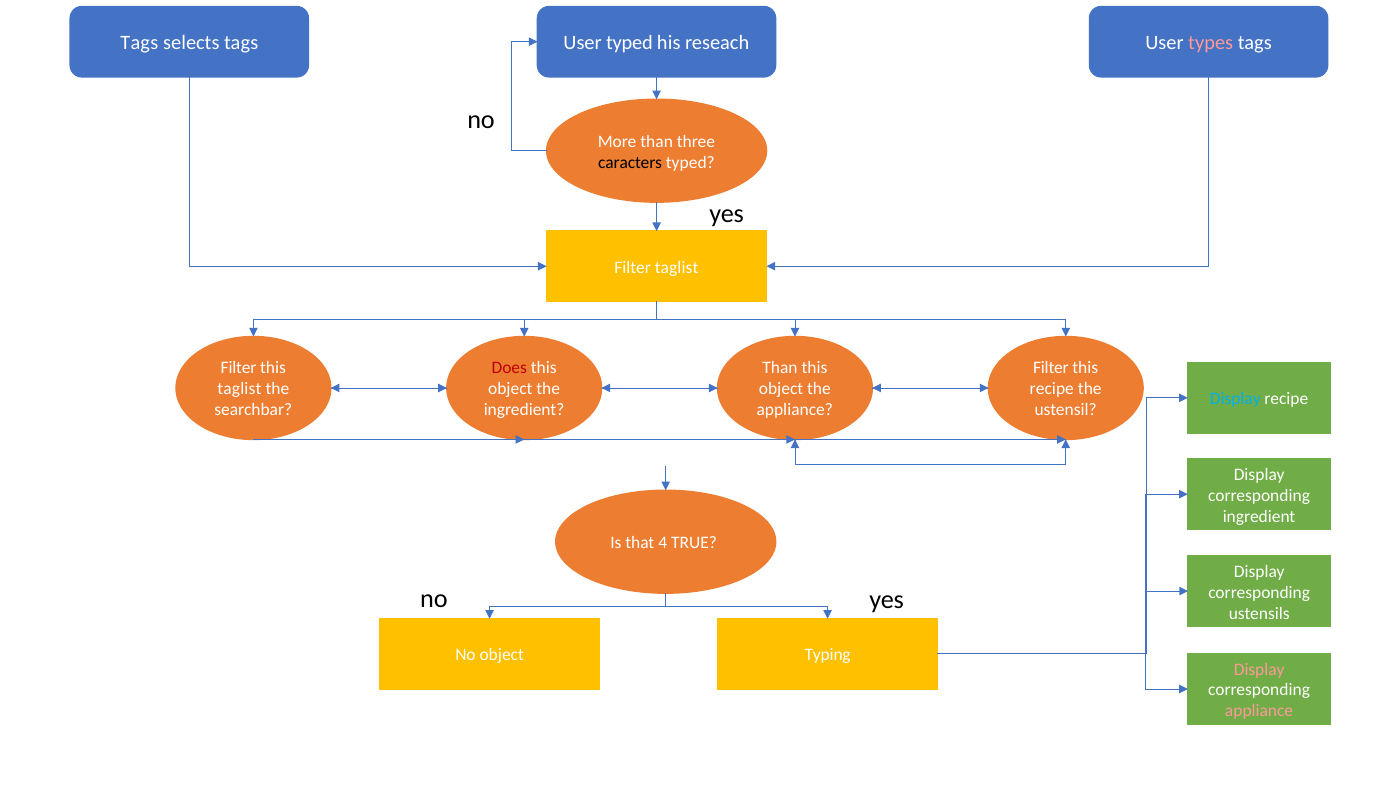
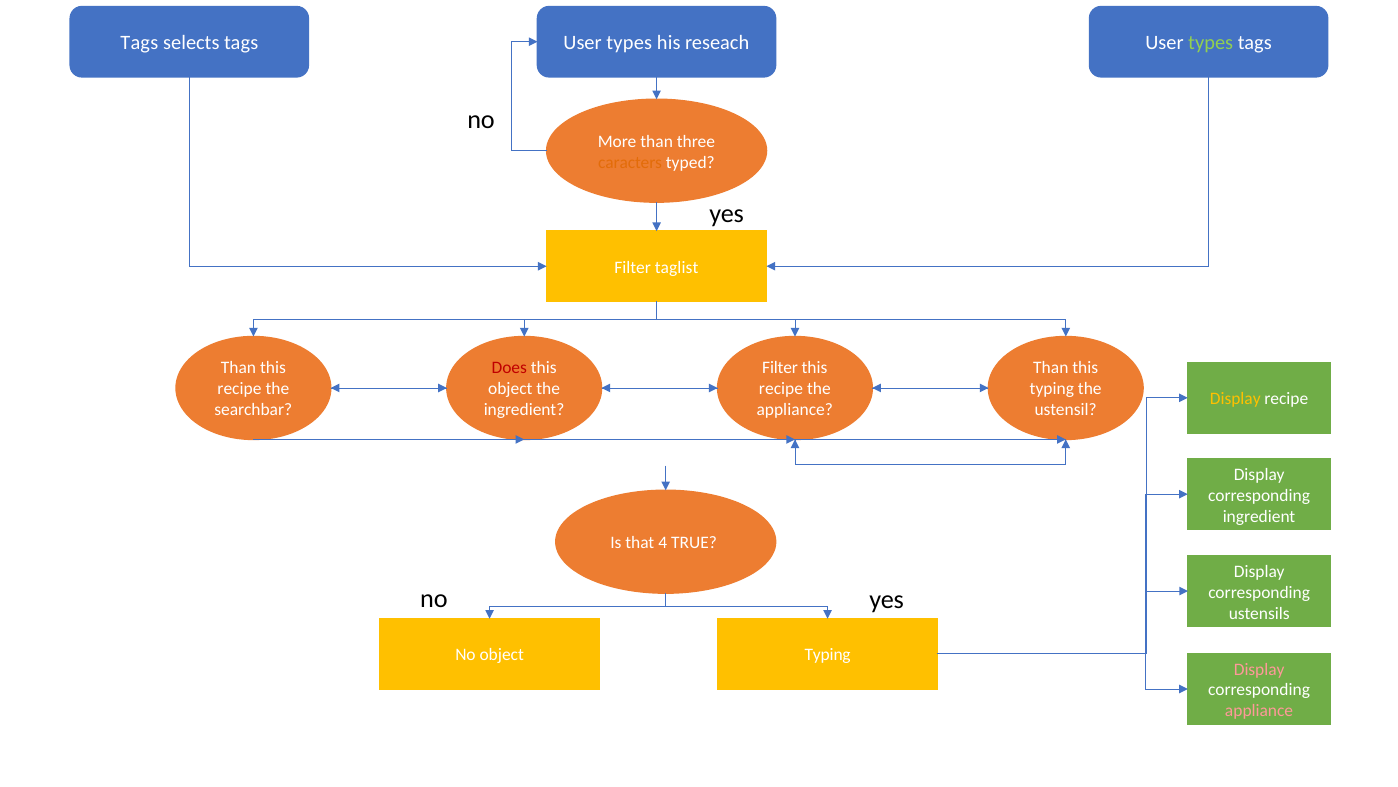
typed at (629, 43): typed -> types
types at (1211, 43) colour: pink -> light green
caracters colour: black -> orange
Filter at (239, 368): Filter -> Than
Than at (780, 368): Than -> Filter
Filter at (1051, 368): Filter -> Than
taglist at (239, 389): taglist -> recipe
object at (781, 389): object -> recipe
recipe at (1052, 389): recipe -> typing
Display at (1235, 399) colour: light blue -> yellow
